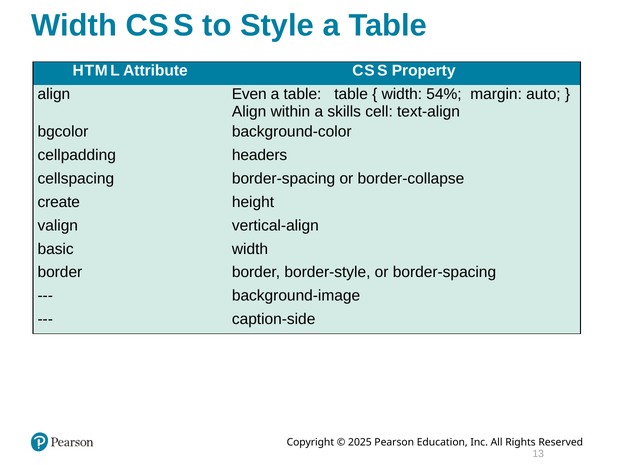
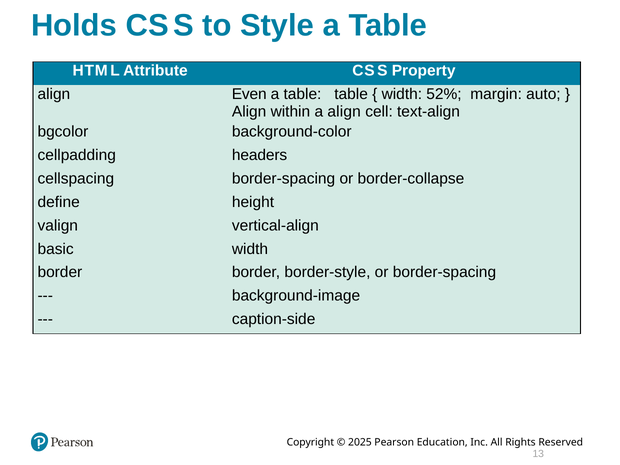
Width at (74, 26): Width -> Holds
54%: 54% -> 52%
a skills: skills -> align
create: create -> define
